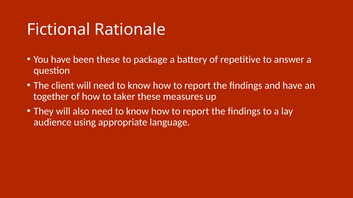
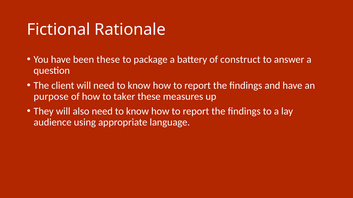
repetitive: repetitive -> construct
together: together -> purpose
